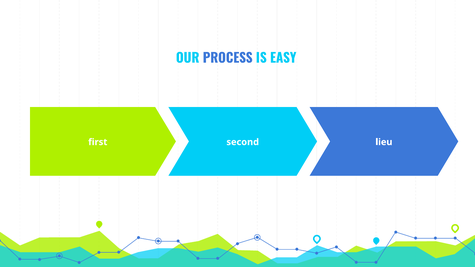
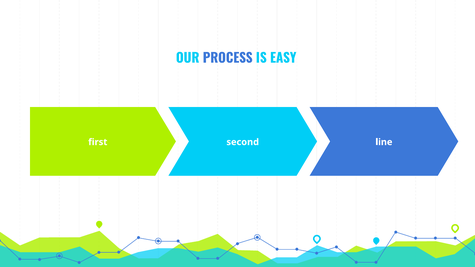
lieu: lieu -> line
